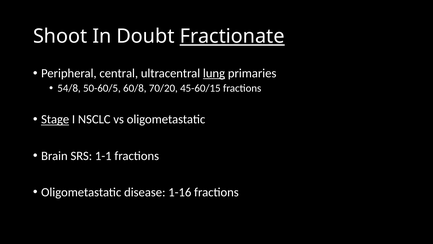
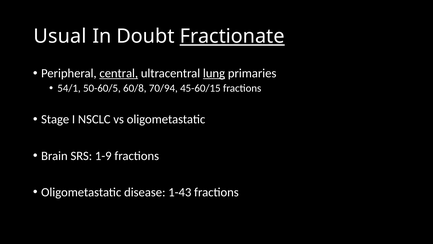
Shoot: Shoot -> Usual
central underline: none -> present
54/8: 54/8 -> 54/1
70/20: 70/20 -> 70/94
Stage underline: present -> none
1-1: 1-1 -> 1-9
1-16: 1-16 -> 1-43
